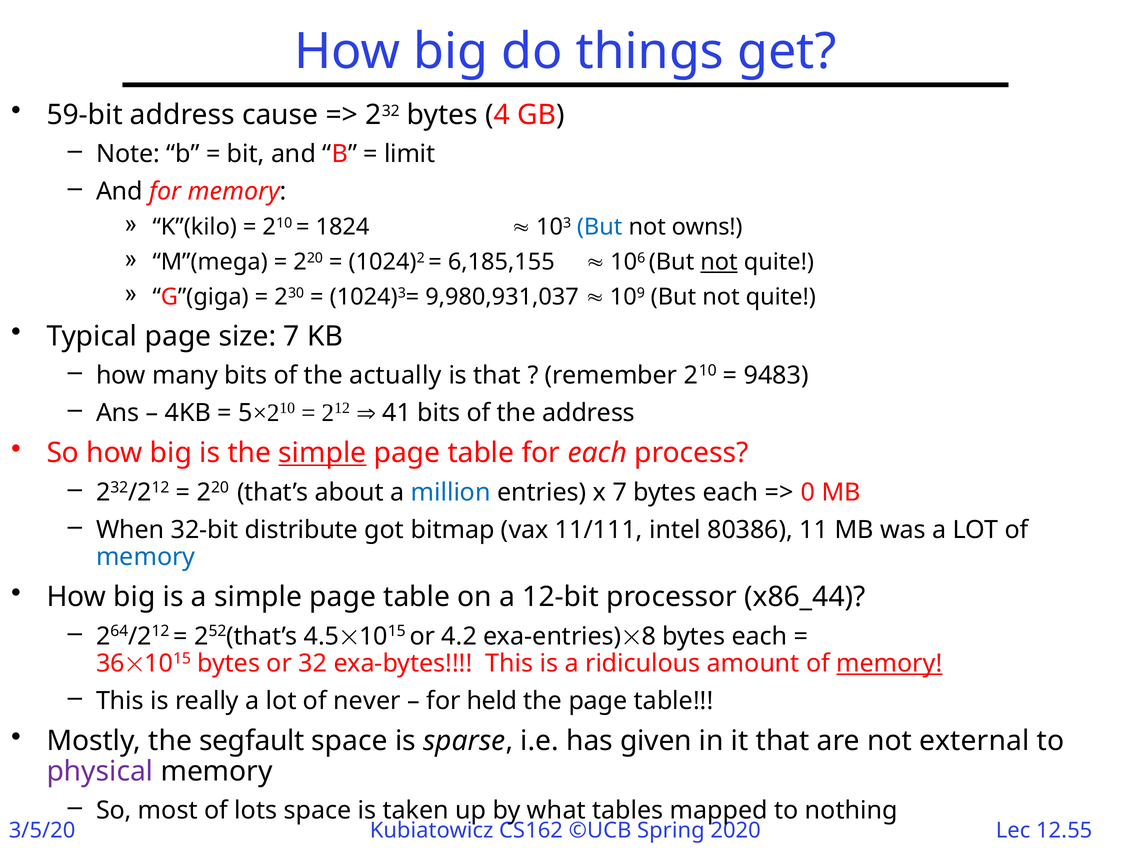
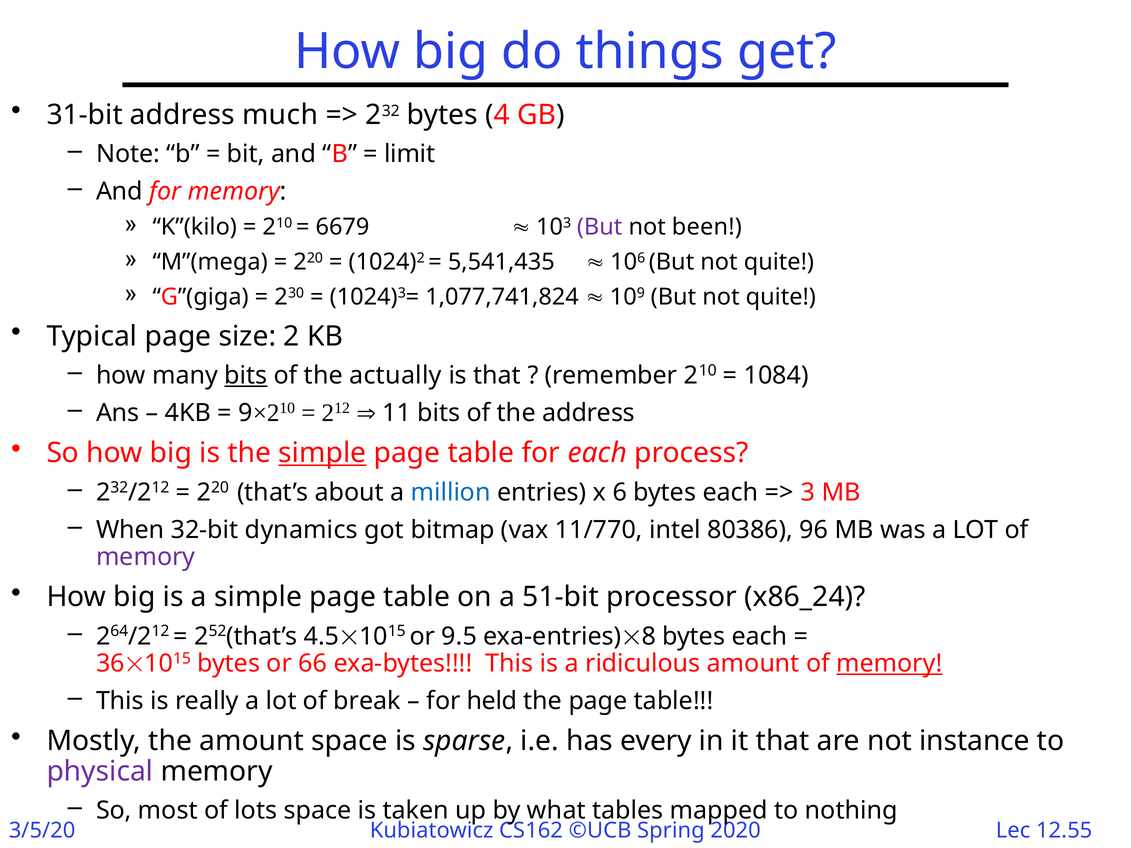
59-bit: 59-bit -> 31-bit
cause: cause -> much
1824: 1824 -> 6679
But at (600, 227) colour: blue -> purple
owns: owns -> been
6,185,155: 6,185,155 -> 5,541,435
not at (719, 262) underline: present -> none
9,980,931,037: 9,980,931,037 -> 1,077,741,824
size 7: 7 -> 2
bits at (246, 376) underline: none -> present
9483: 9483 -> 1084
5: 5 -> 9
41: 41 -> 11
x 7: 7 -> 6
0: 0 -> 3
distribute: distribute -> dynamics
11/111: 11/111 -> 11/770
11: 11 -> 96
memory at (146, 557) colour: blue -> purple
12-bit: 12-bit -> 51-bit
x86_44: x86_44 -> x86_24
4.2: 4.2 -> 9.5
32: 32 -> 66
never: never -> break
the segfault: segfault -> amount
given: given -> every
external: external -> instance
